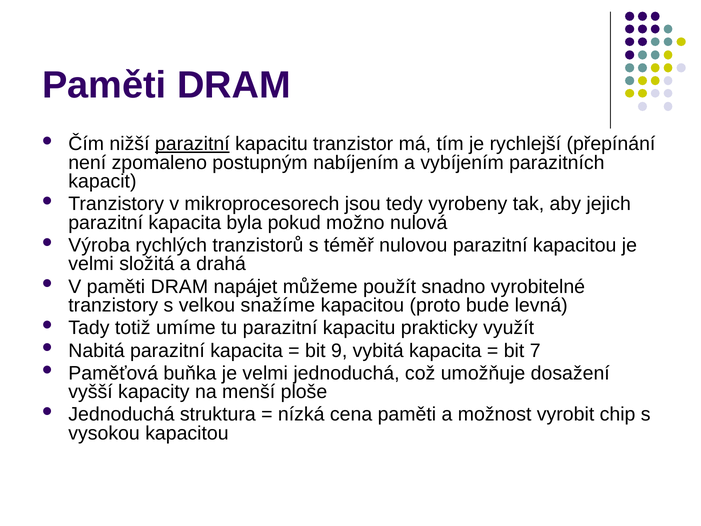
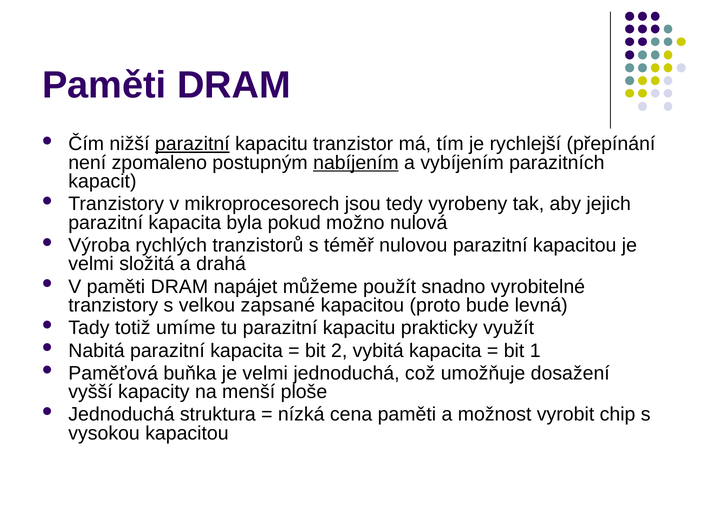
nabíjením underline: none -> present
snažíme: snažíme -> zapsané
9: 9 -> 2
7: 7 -> 1
